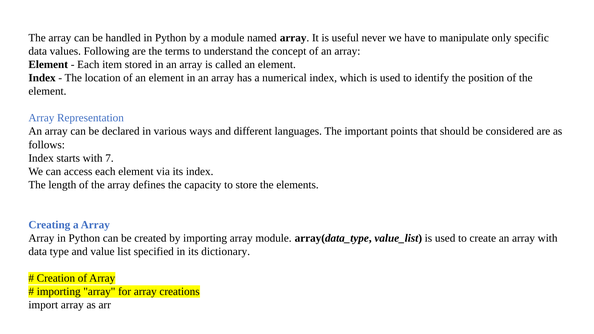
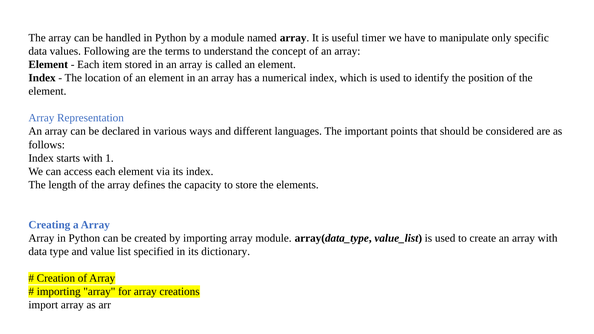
never: never -> timer
7: 7 -> 1
